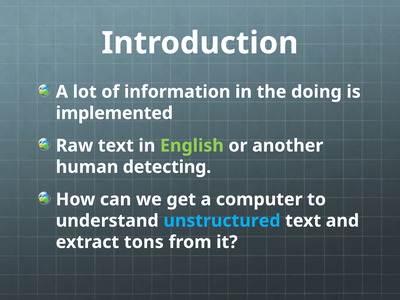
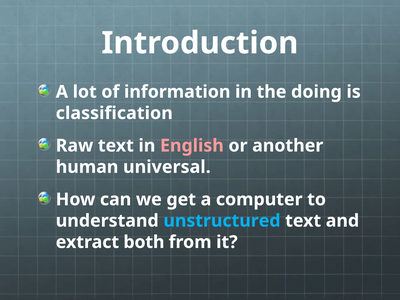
implemented: implemented -> classification
English colour: light green -> pink
detecting: detecting -> universal
tons: tons -> both
